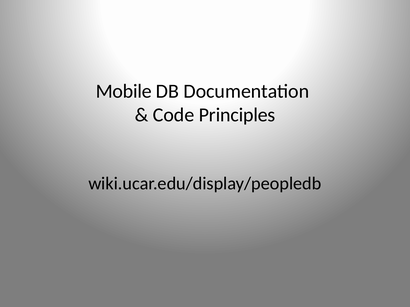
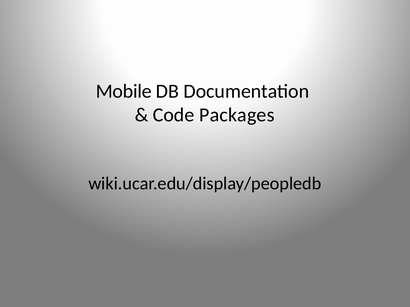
Principles: Principles -> Packages
